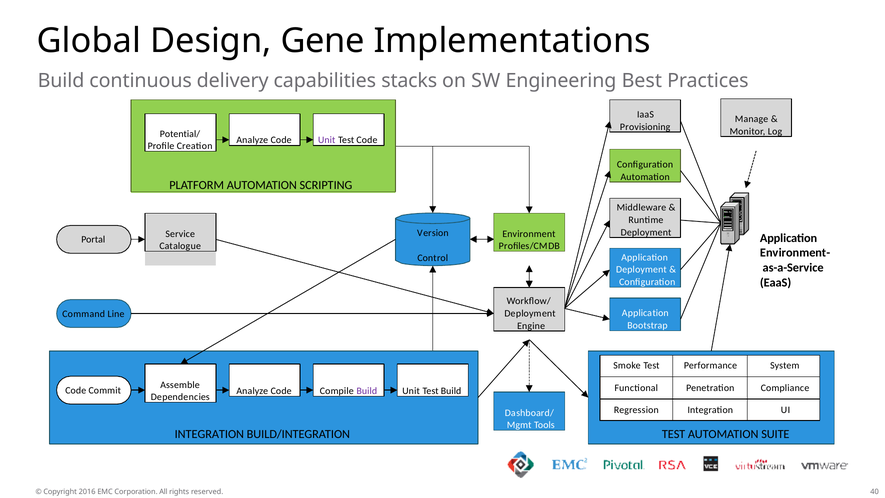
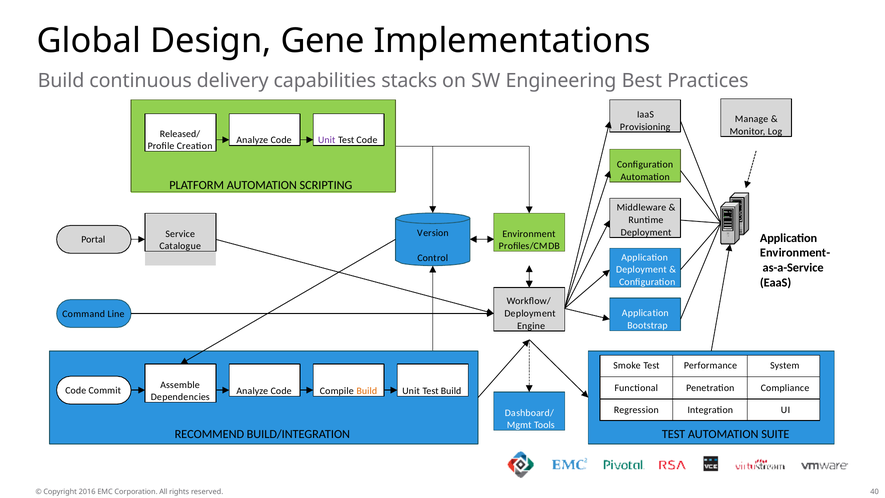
Potential/: Potential/ -> Released/
Build at (367, 391) colour: purple -> orange
INTEGRATION at (209, 435): INTEGRATION -> RECOMMEND
